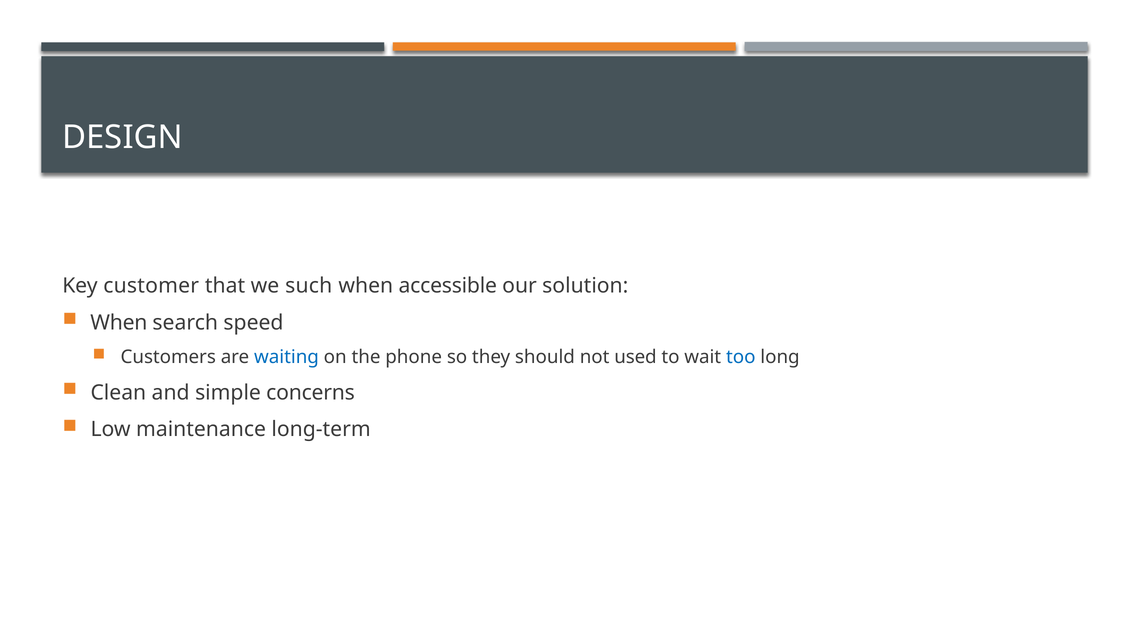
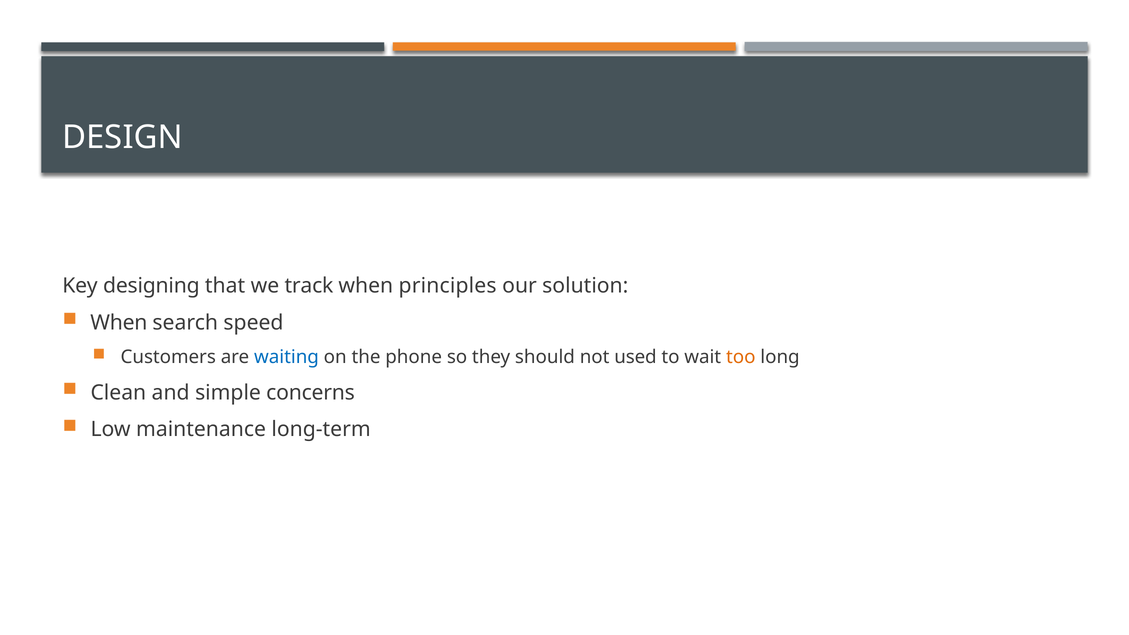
customer: customer -> designing
such: such -> track
accessible: accessible -> principles
too colour: blue -> orange
